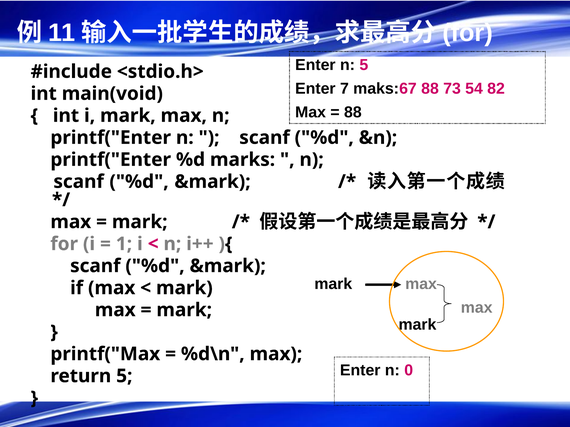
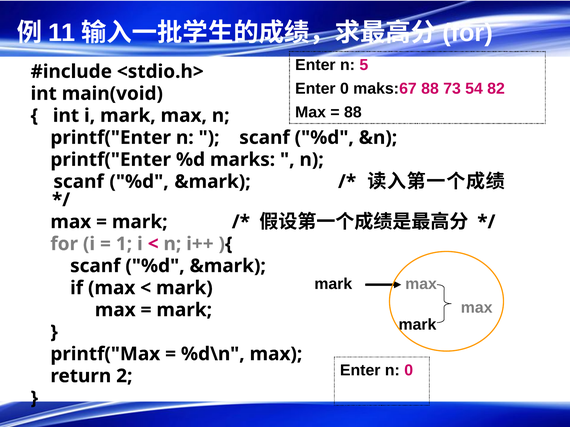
Enter 7: 7 -> 0
return 5: 5 -> 2
